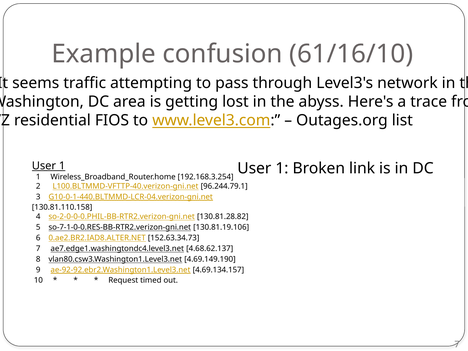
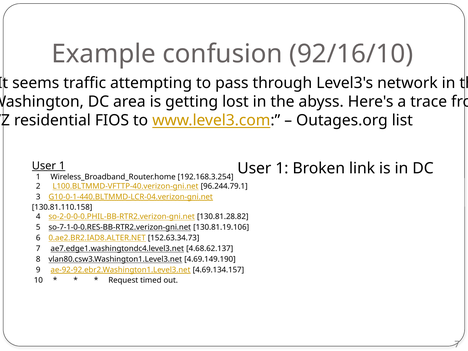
61/16/10: 61/16/10 -> 92/16/10
